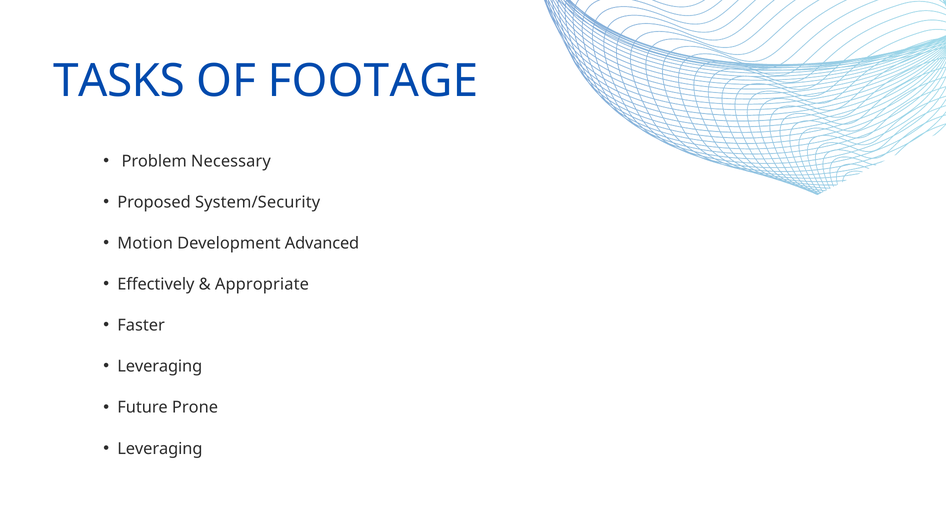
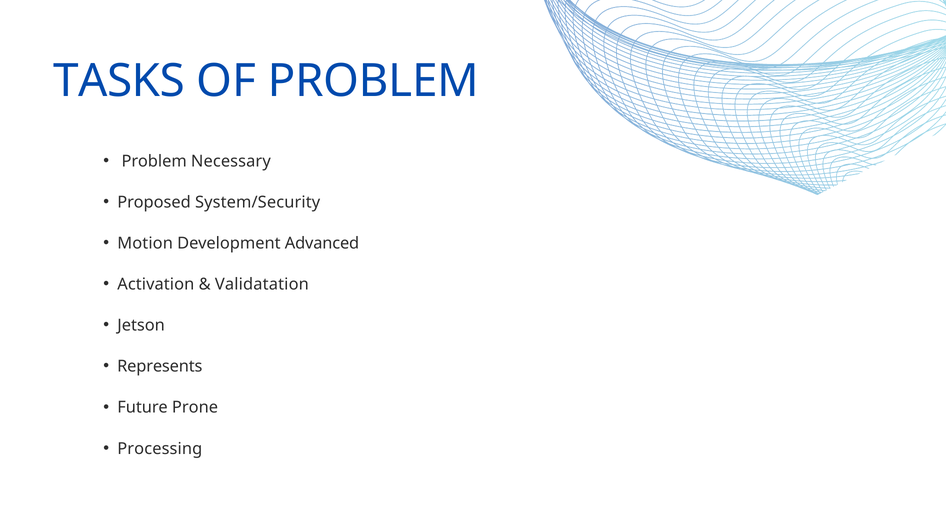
OF FOOTAGE: FOOTAGE -> PROBLEM
Effectively: Effectively -> Activation
Appropriate: Appropriate -> Validatation
Faster: Faster -> Jetson
Leveraging at (160, 367): Leveraging -> Represents
Leveraging at (160, 449): Leveraging -> Processing
